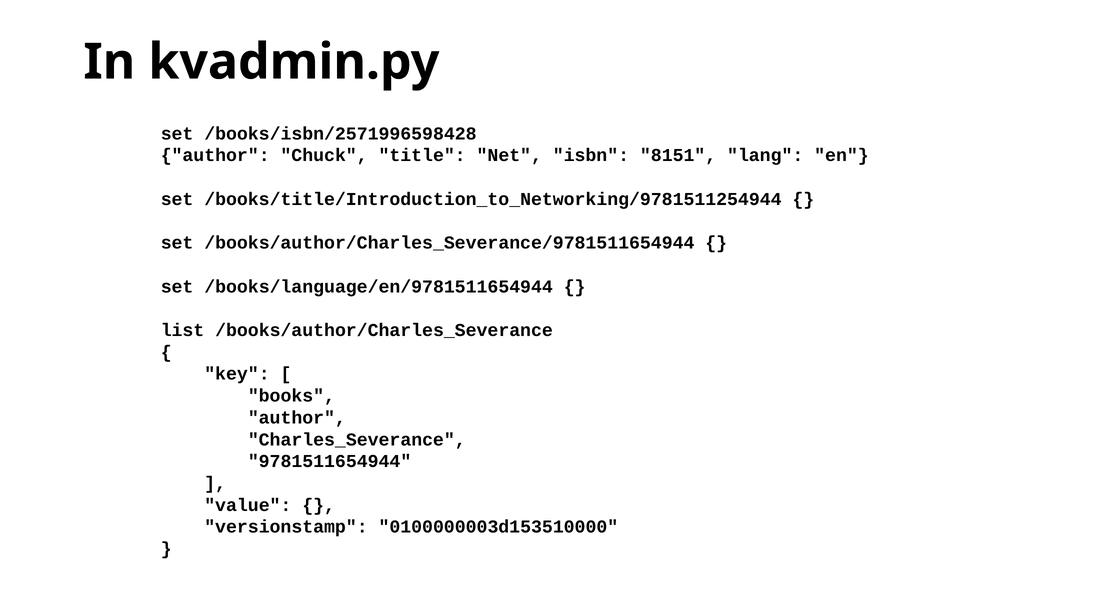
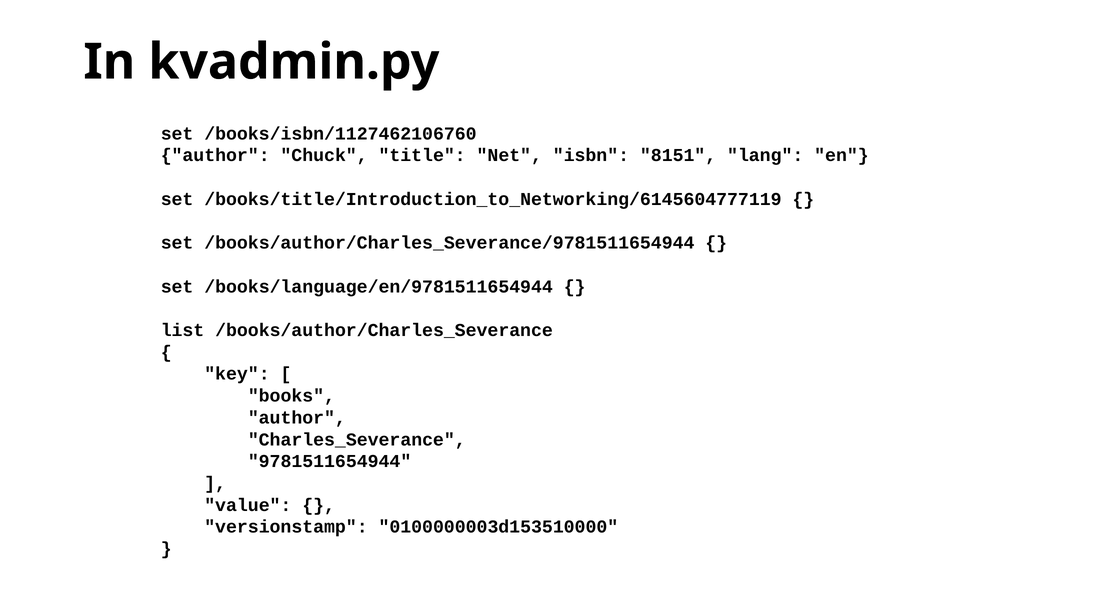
/books/isbn/2571996598428: /books/isbn/2571996598428 -> /books/isbn/1127462106760
/books/title/Introduction_to_Networking/9781511254944: /books/title/Introduction_to_Networking/9781511254944 -> /books/title/Introduction_to_Networking/6145604777119
